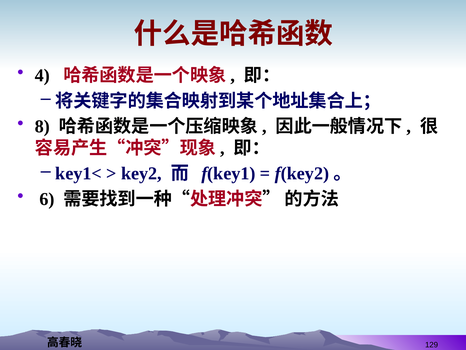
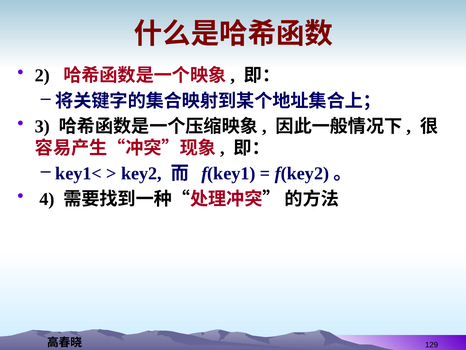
4: 4 -> 2
8: 8 -> 3
6: 6 -> 4
